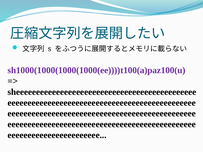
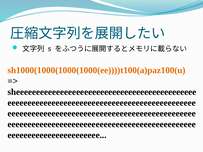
sh1000(1000(1000(1000(ee))))t100(a)paz100(u colour: purple -> orange
